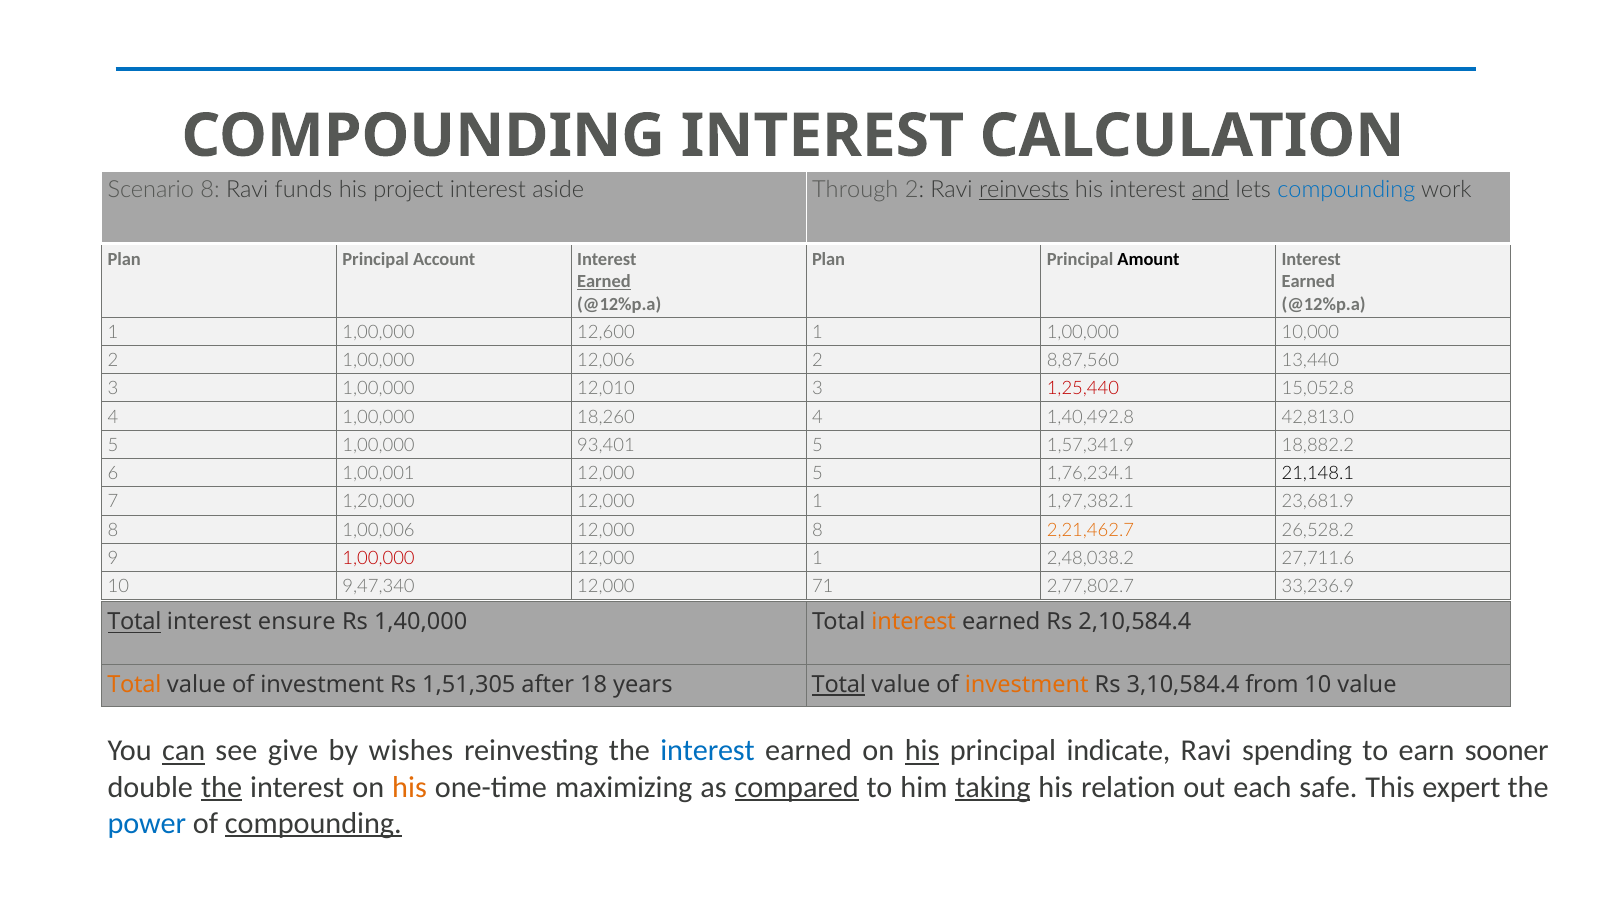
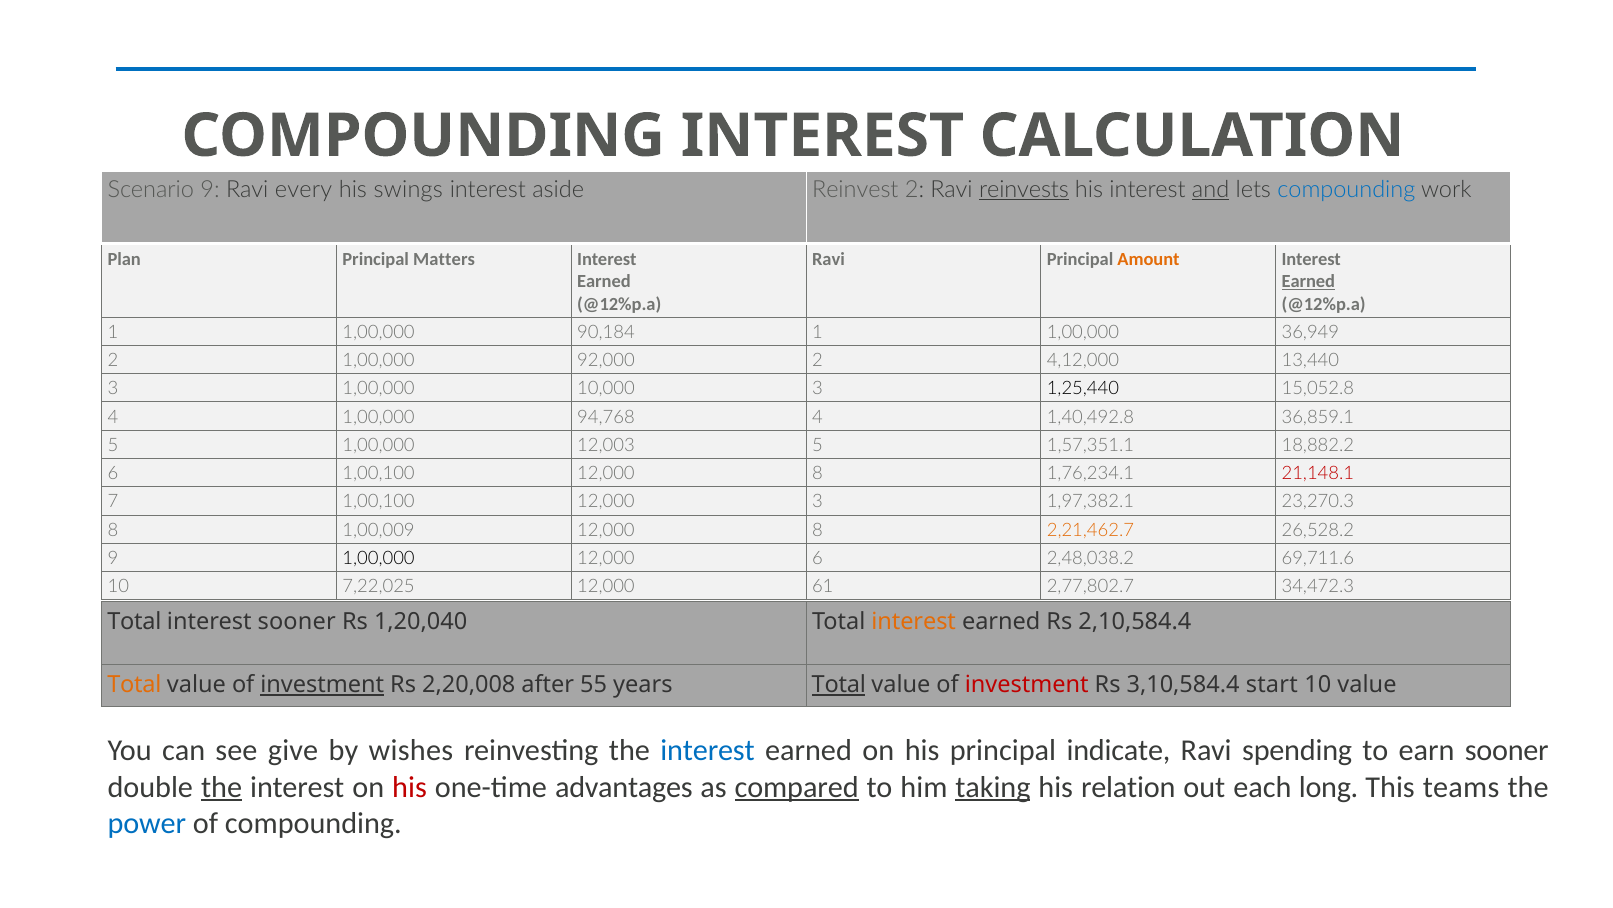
Scenario 8: 8 -> 9
funds: funds -> every
project: project -> swings
Through: Through -> Reinvest
Account: Account -> Matters
Plan at (829, 259): Plan -> Ravi
Amount colour: black -> orange
Earned at (604, 281) underline: present -> none
Earned at (1308, 281) underline: none -> present
12,600: 12,600 -> 90,184
10,000: 10,000 -> 36,949
12,006: 12,006 -> 92,000
8,87,560: 8,87,560 -> 4,12,000
12,010: 12,010 -> 10,000
1,25,440 colour: red -> black
18,260: 18,260 -> 94,768
42,813.0: 42,813.0 -> 36,859.1
93,401: 93,401 -> 12,003
1,57,341.9: 1,57,341.9 -> 1,57,351.1
6 1,00,001: 1,00,001 -> 1,00,100
5 at (817, 473): 5 -> 8
21,148.1 colour: black -> red
7 1,20,000: 1,20,000 -> 1,00,100
1 at (817, 502): 1 -> 3
23,681.9: 23,681.9 -> 23,270.3
1,00,006: 1,00,006 -> 1,00,009
1,00,000 at (379, 558) colour: red -> black
1 at (817, 558): 1 -> 6
27,711.6: 27,711.6 -> 69,711.6
9,47,340: 9,47,340 -> 7,22,025
71: 71 -> 61
33,236.9: 33,236.9 -> 34,472.3
Total at (134, 622) underline: present -> none
interest ensure: ensure -> sooner
1,40,000: 1,40,000 -> 1,20,040
investment at (322, 684) underline: none -> present
1,51,305: 1,51,305 -> 2,20,008
18: 18 -> 55
investment at (1027, 684) colour: orange -> red
from: from -> start
can underline: present -> none
his at (922, 750) underline: present -> none
his at (410, 787) colour: orange -> red
maximizing: maximizing -> advantages
safe: safe -> long
expert: expert -> teams
compounding at (313, 823) underline: present -> none
